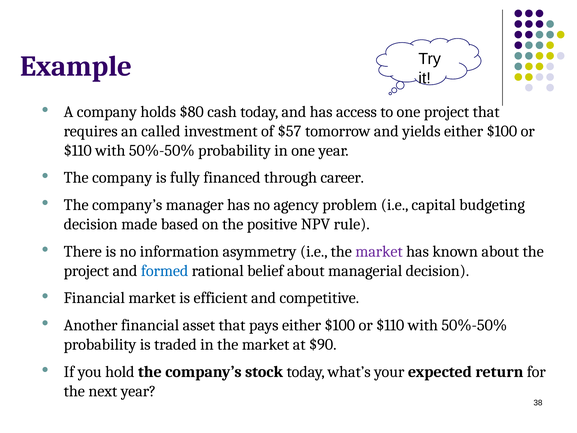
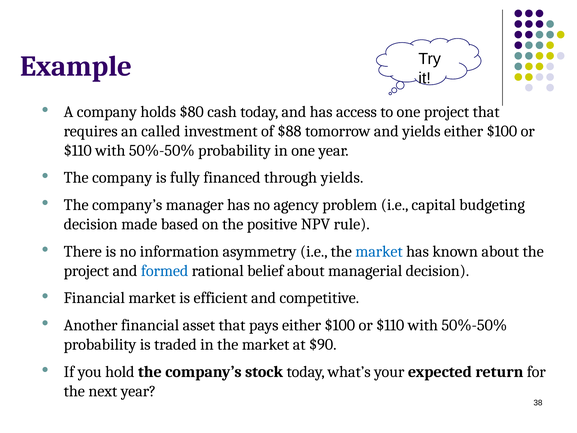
$57: $57 -> $88
through career: career -> yields
market at (379, 251) colour: purple -> blue
